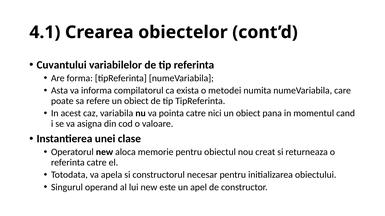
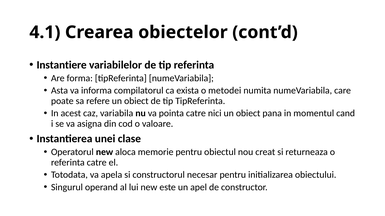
Cuvantului: Cuvantului -> Instantiere
